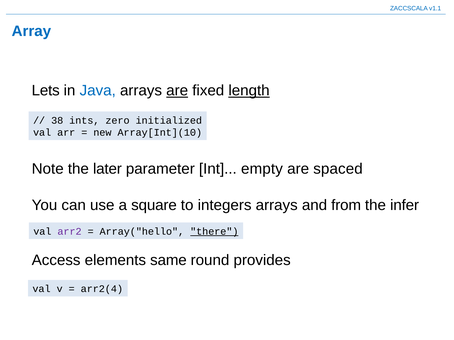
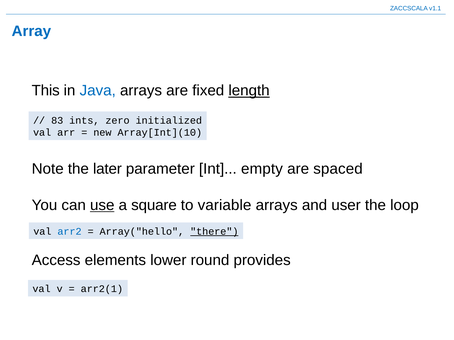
Lets: Lets -> This
are at (177, 91) underline: present -> none
38: 38 -> 83
use underline: none -> present
integers: integers -> variable
from: from -> user
infer: infer -> loop
arr2 colour: purple -> blue
same: same -> lower
arr2(4: arr2(4 -> arr2(1
